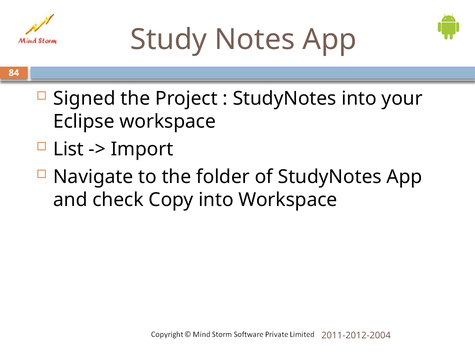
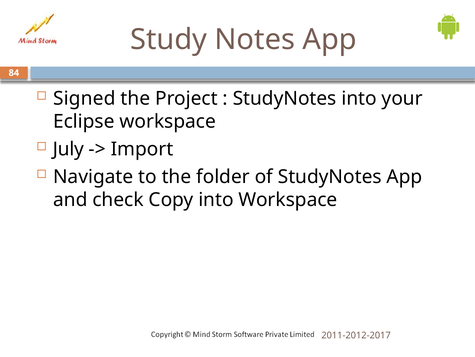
List: List -> July
2011-2012-2004: 2011-2012-2004 -> 2011-2012-2017
